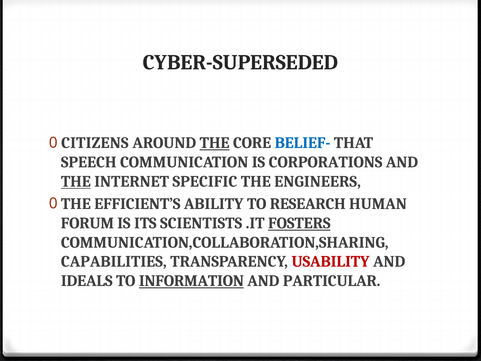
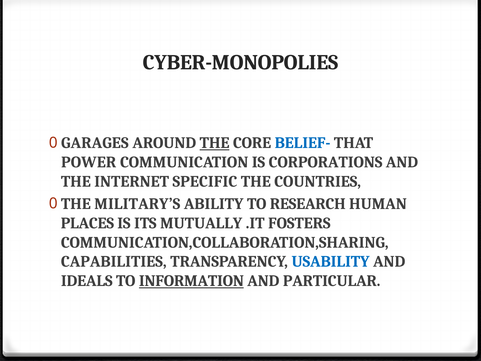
CYBER-SUPERSEDED: CYBER-SUPERSEDED -> CYBER-MONOPOLIES
CITIZENS: CITIZENS -> GARAGES
SPEECH: SPEECH -> POWER
THE at (76, 181) underline: present -> none
ENGINEERS: ENGINEERS -> COUNTRIES
EFFICIENT’S: EFFICIENT’S -> MILITARY’S
FORUM: FORUM -> PLACES
SCIENTISTS: SCIENTISTS -> MUTUALLY
FOSTERS underline: present -> none
USABILITY colour: red -> blue
